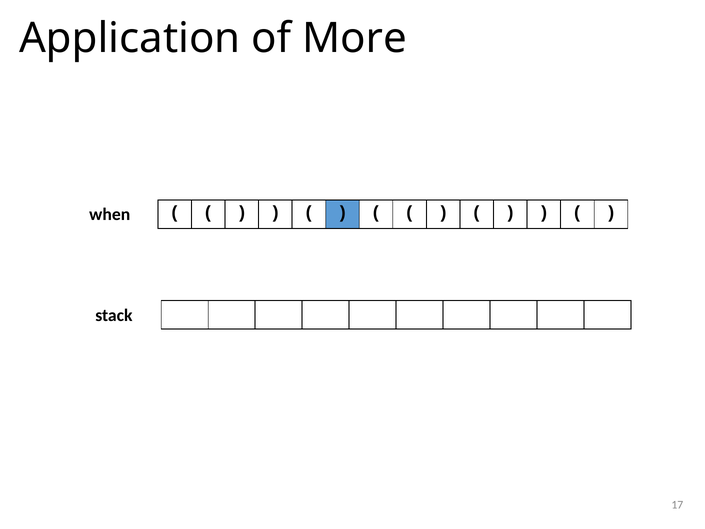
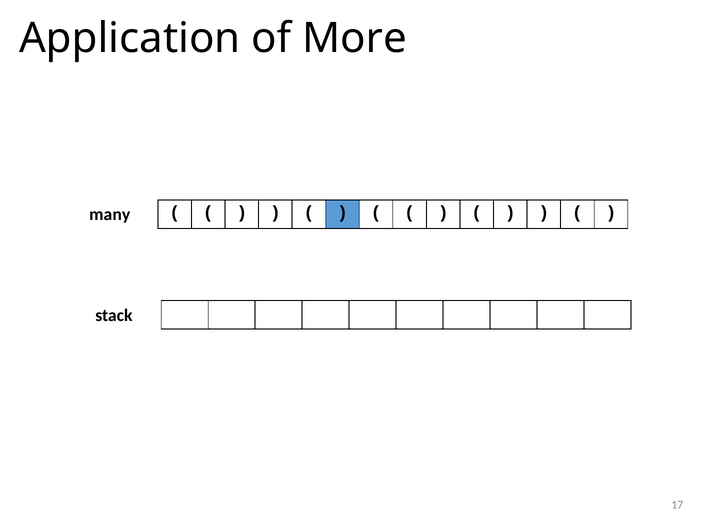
when: when -> many
